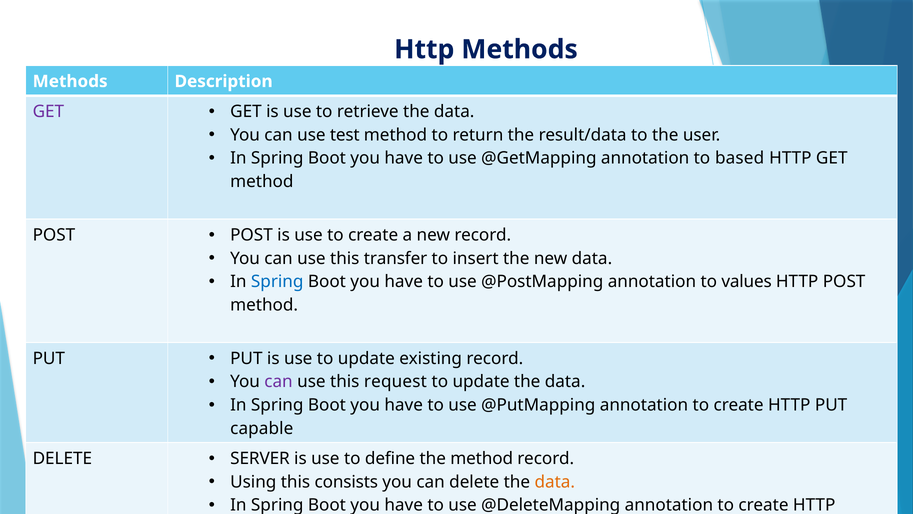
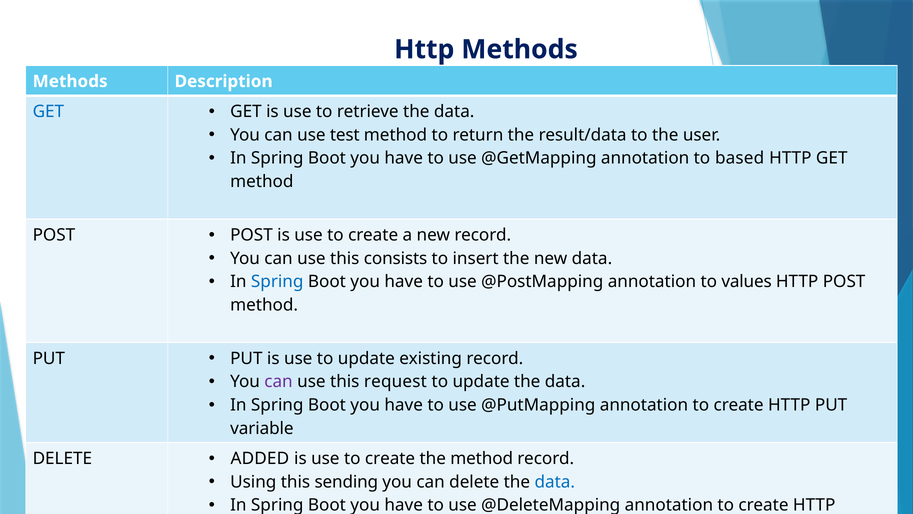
GET at (48, 112) colour: purple -> blue
transfer: transfer -> consists
capable: capable -> variable
SERVER: SERVER -> ADDED
define at (390, 458): define -> create
consists: consists -> sending
data at (555, 482) colour: orange -> blue
